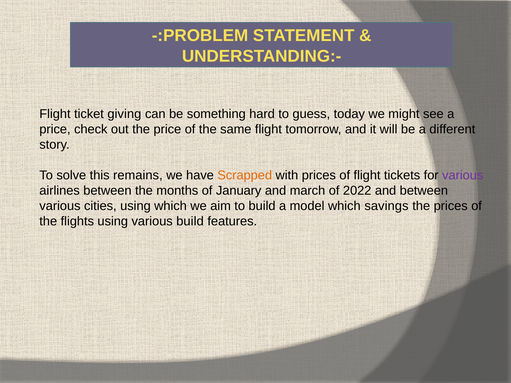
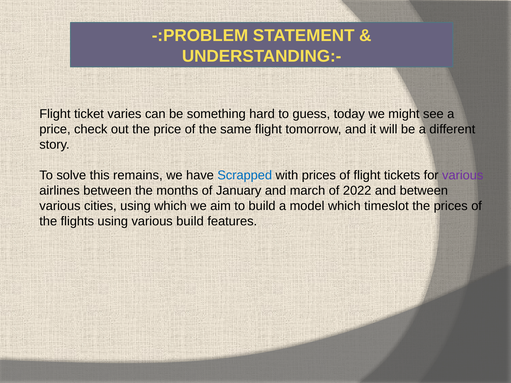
giving: giving -> varies
Scrapped colour: orange -> blue
savings: savings -> timeslot
